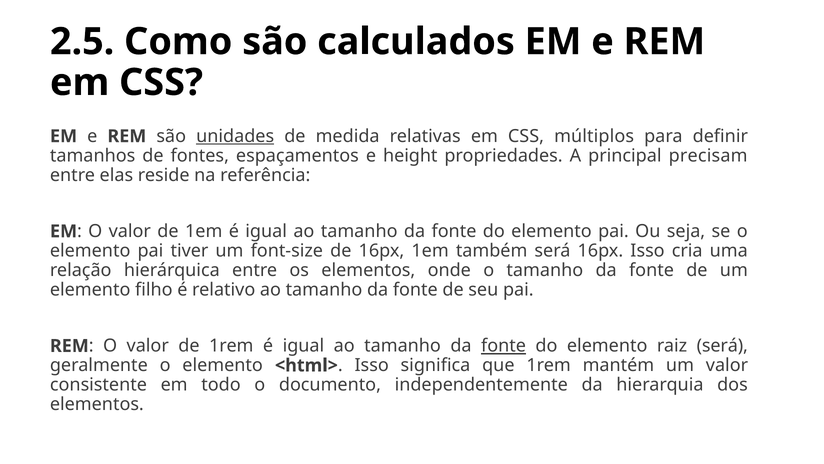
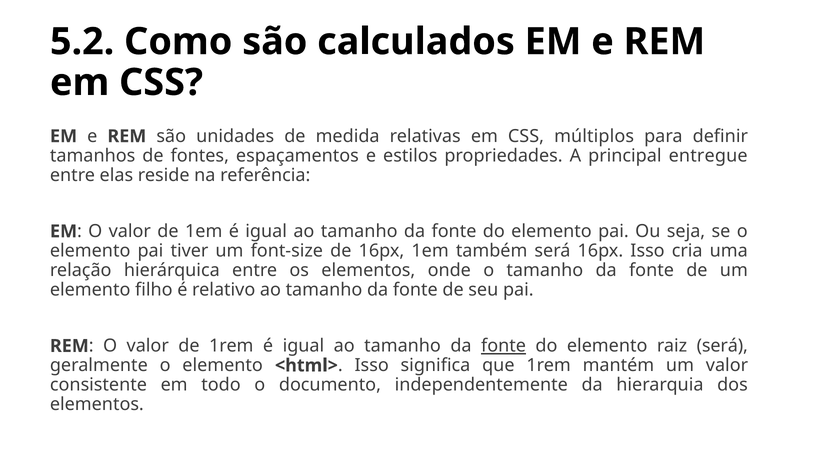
2.5: 2.5 -> 5.2
unidades underline: present -> none
height: height -> estilos
precisam: precisam -> entregue
